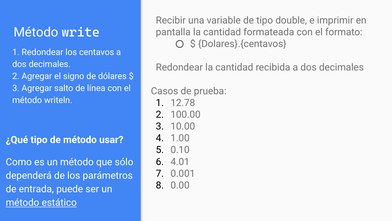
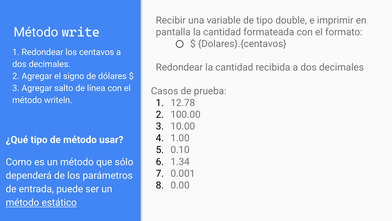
4.01: 4.01 -> 1.34
